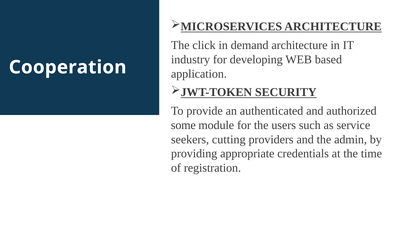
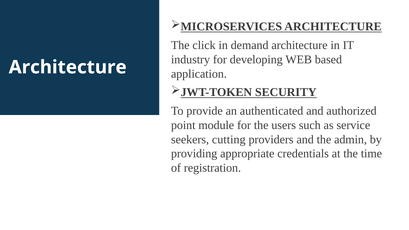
Cooperation at (68, 67): Cooperation -> Architecture
some: some -> point
